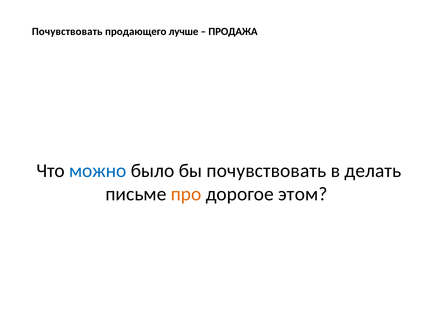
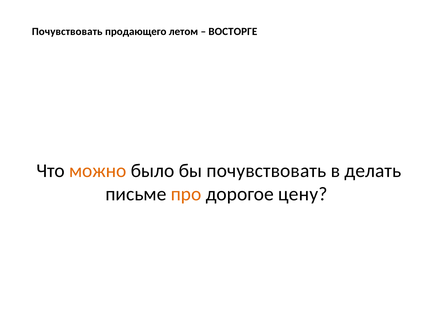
лучше: лучше -> летом
ПРОДАЖА: ПРОДАЖА -> ВОСТОРГЕ
можно colour: blue -> orange
этом: этом -> цену
